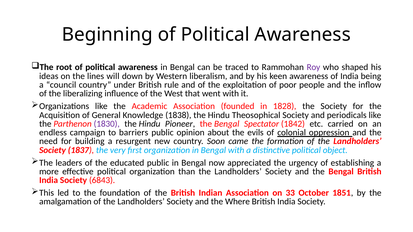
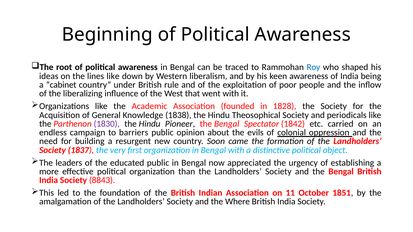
Roy colour: purple -> blue
lines will: will -> like
council: council -> cabinet
6843: 6843 -> 8843
33: 33 -> 11
